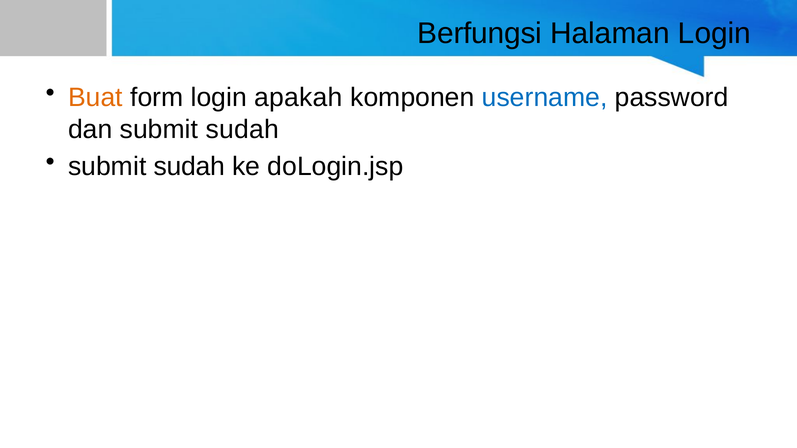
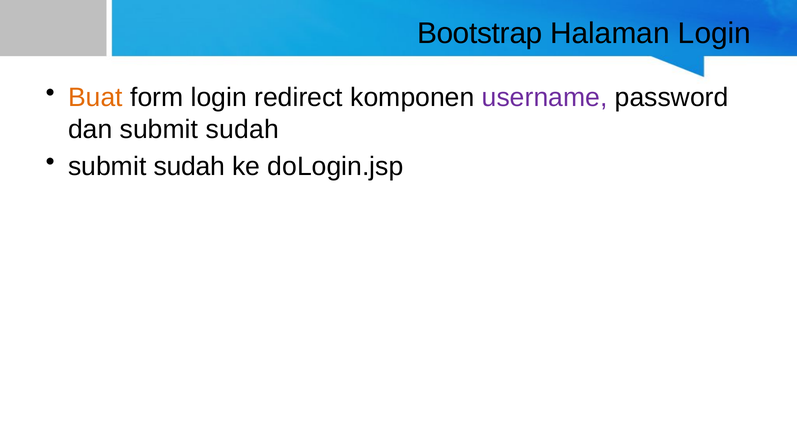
Berfungsi: Berfungsi -> Bootstrap
apakah: apakah -> redirect
username colour: blue -> purple
